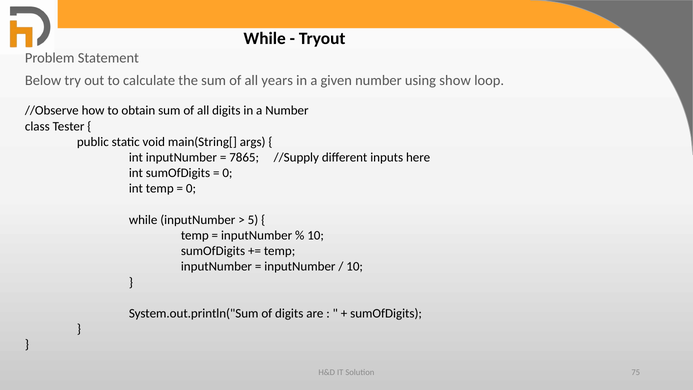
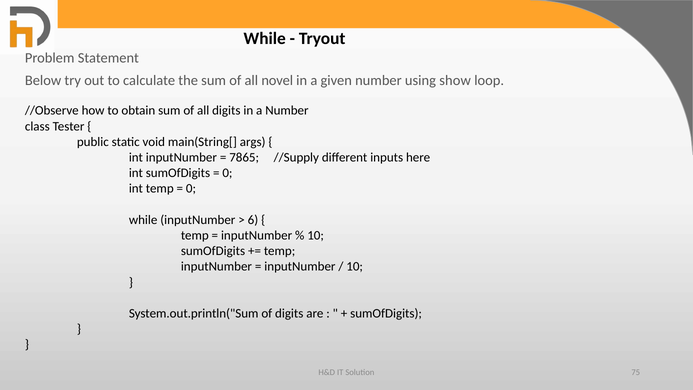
years: years -> novel
5: 5 -> 6
